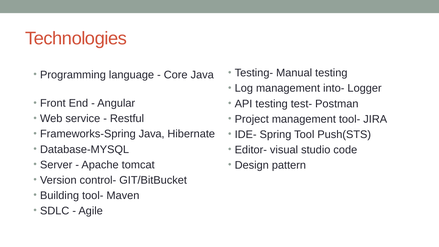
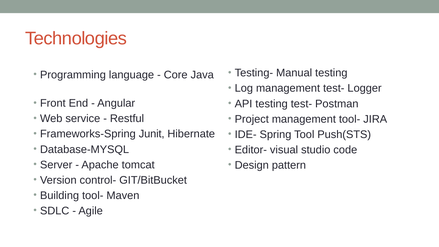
management into-: into- -> test-
Frameworks-Spring Java: Java -> Junit
